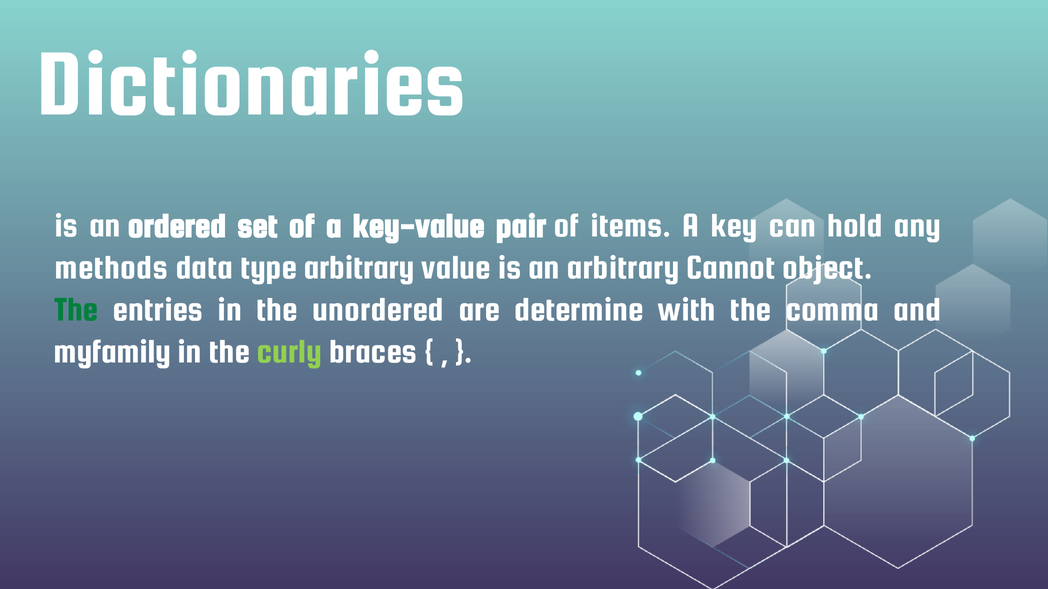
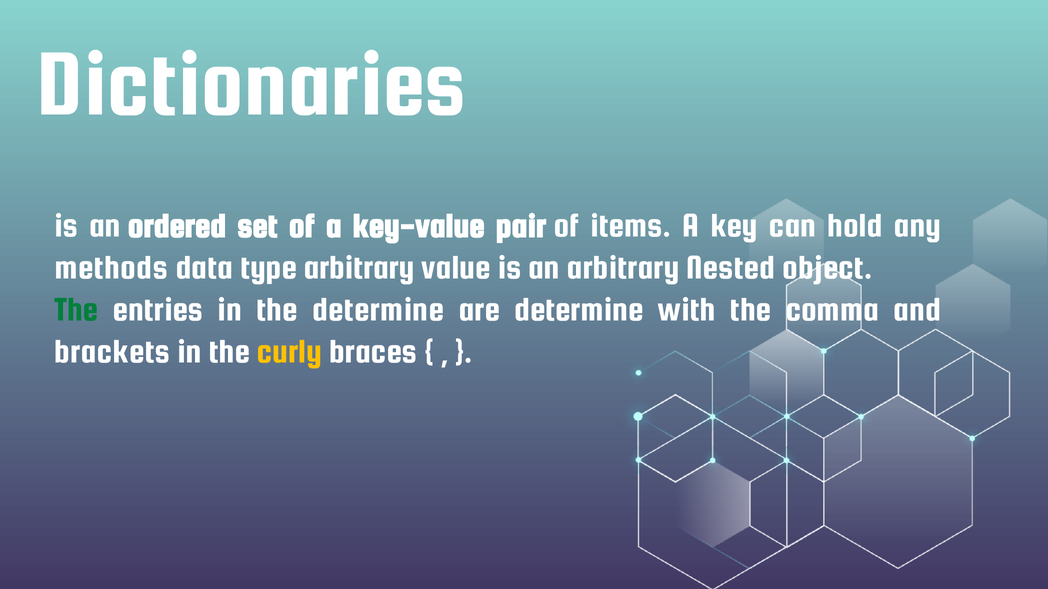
Cannot: Cannot -> Nested
the unordered: unordered -> determine
myfamily: myfamily -> brackets
curly colour: light green -> yellow
